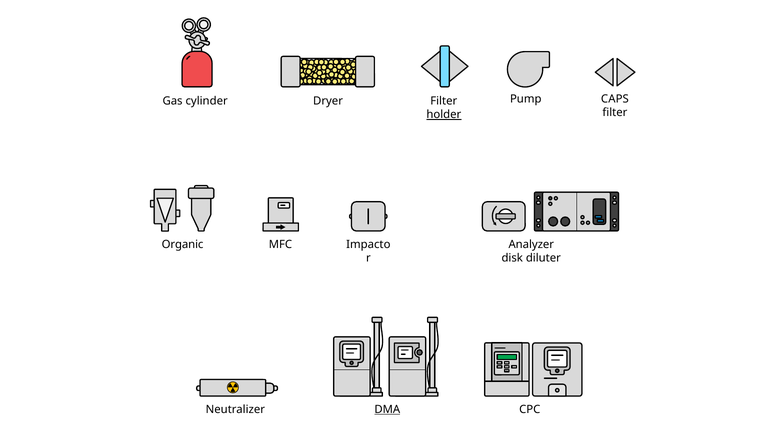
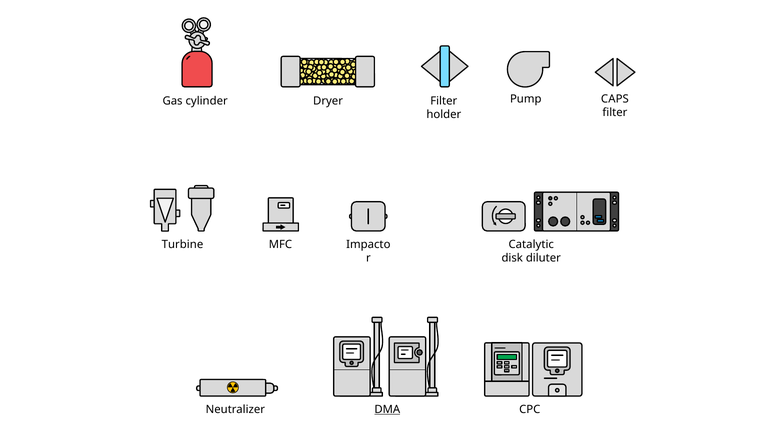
holder underline: present -> none
Organic: Organic -> Turbine
Analyzer: Analyzer -> Catalytic
